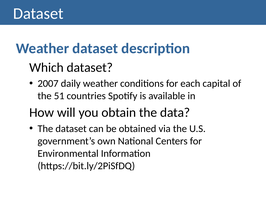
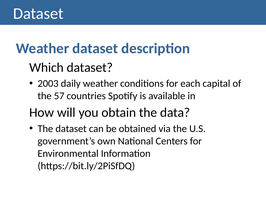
2007: 2007 -> 2003
51: 51 -> 57
